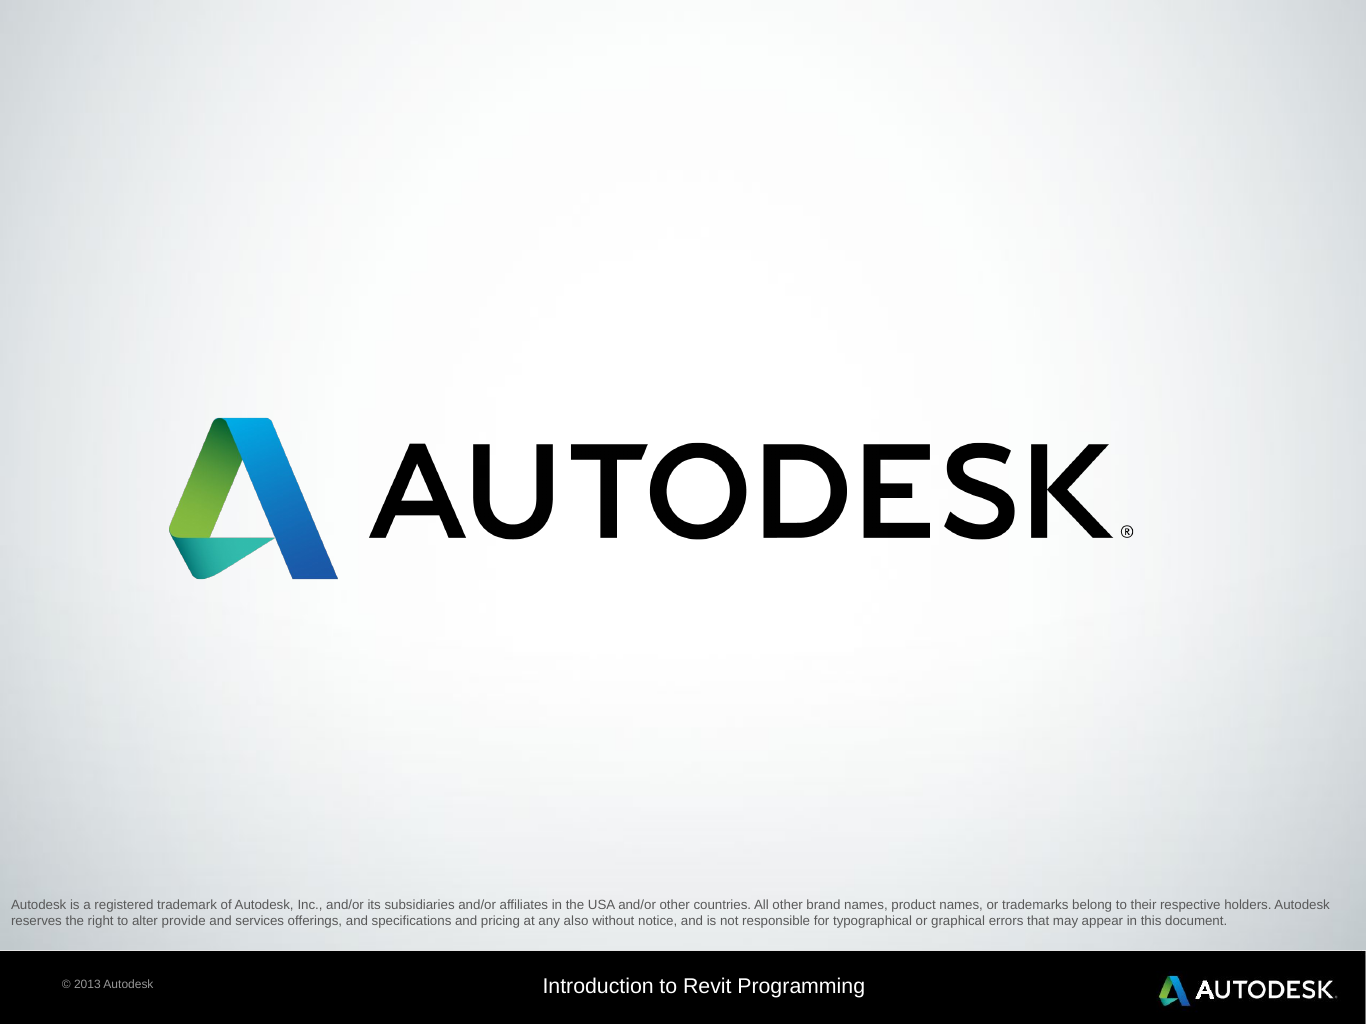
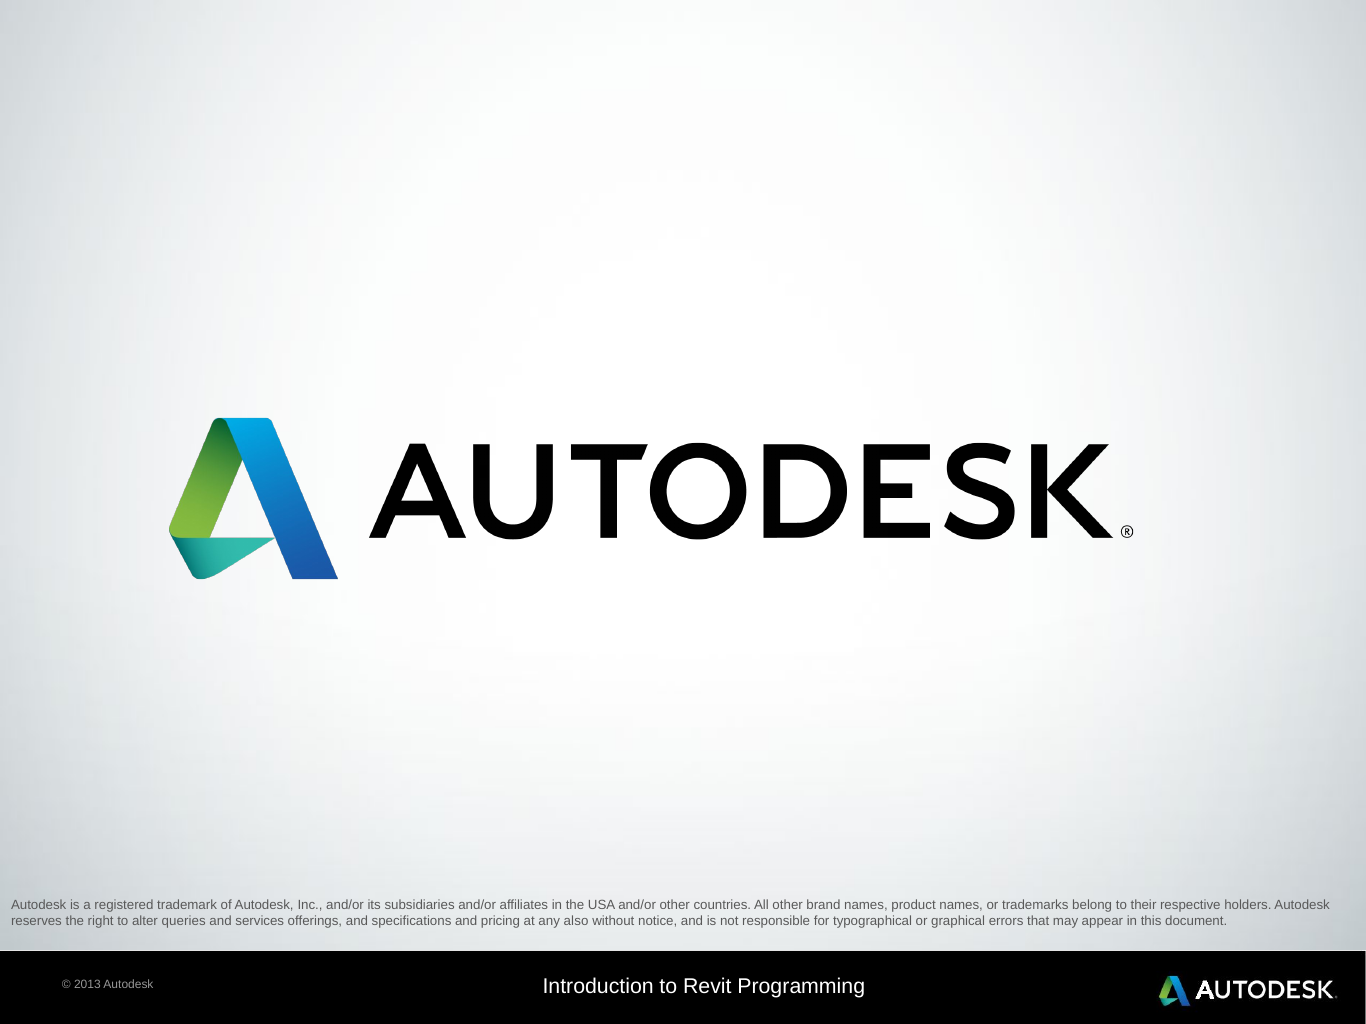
provide: provide -> queries
